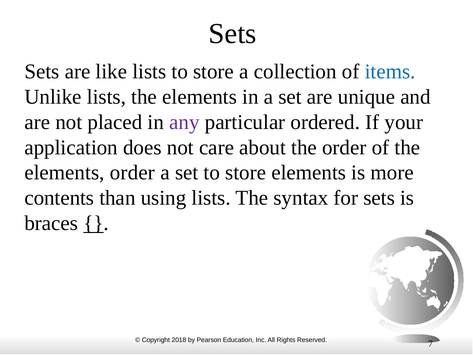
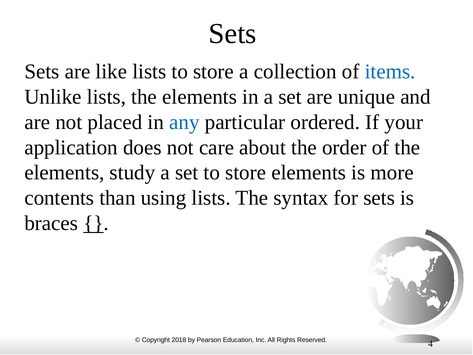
any colour: purple -> blue
elements order: order -> study
7: 7 -> 4
